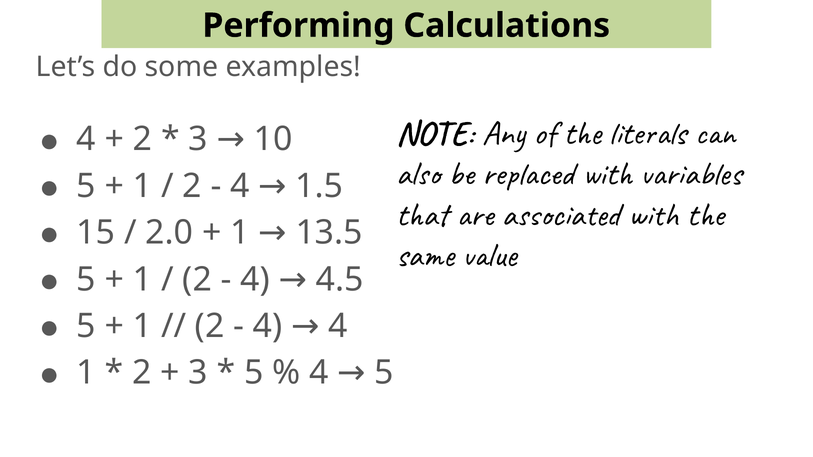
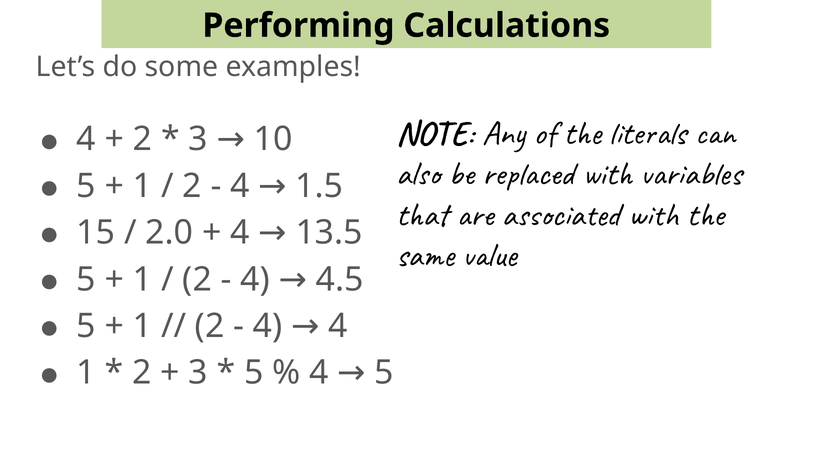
1 at (240, 233): 1 -> 4
